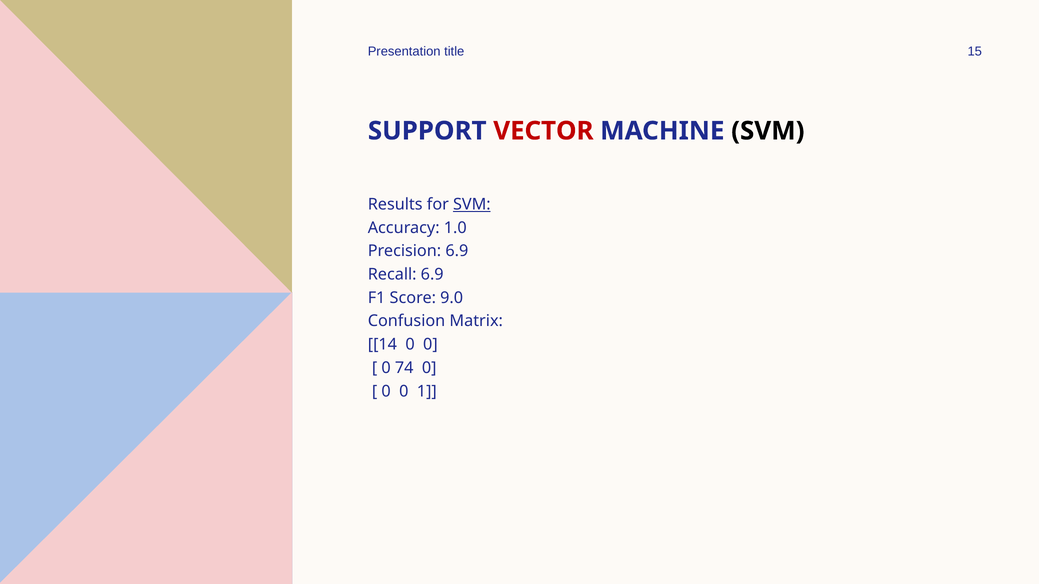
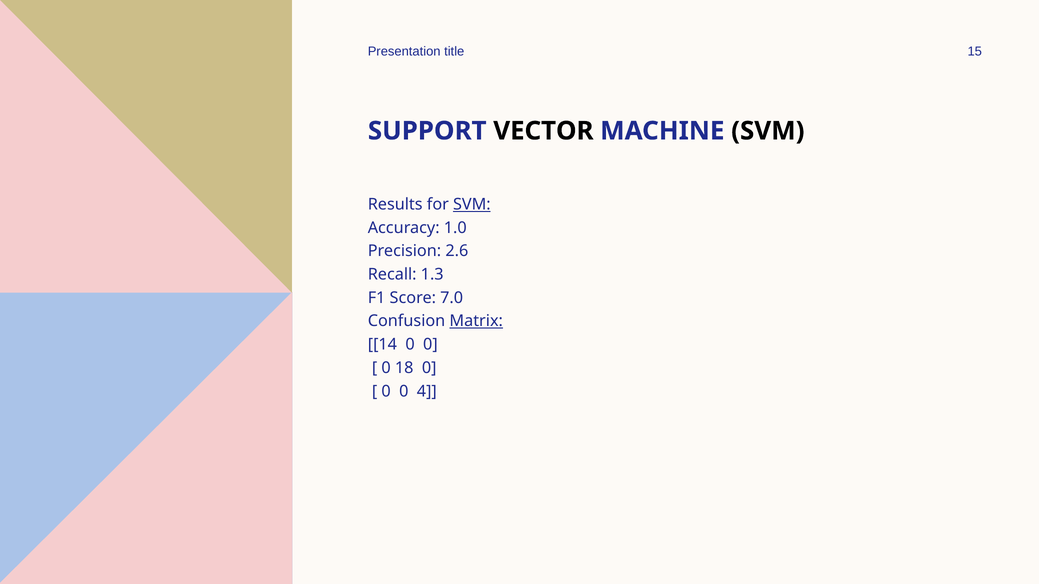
VECTOR colour: red -> black
Precision 6.9: 6.9 -> 2.6
Recall 6.9: 6.9 -> 1.3
9.0: 9.0 -> 7.0
Matrix underline: none -> present
74: 74 -> 18
1: 1 -> 4
